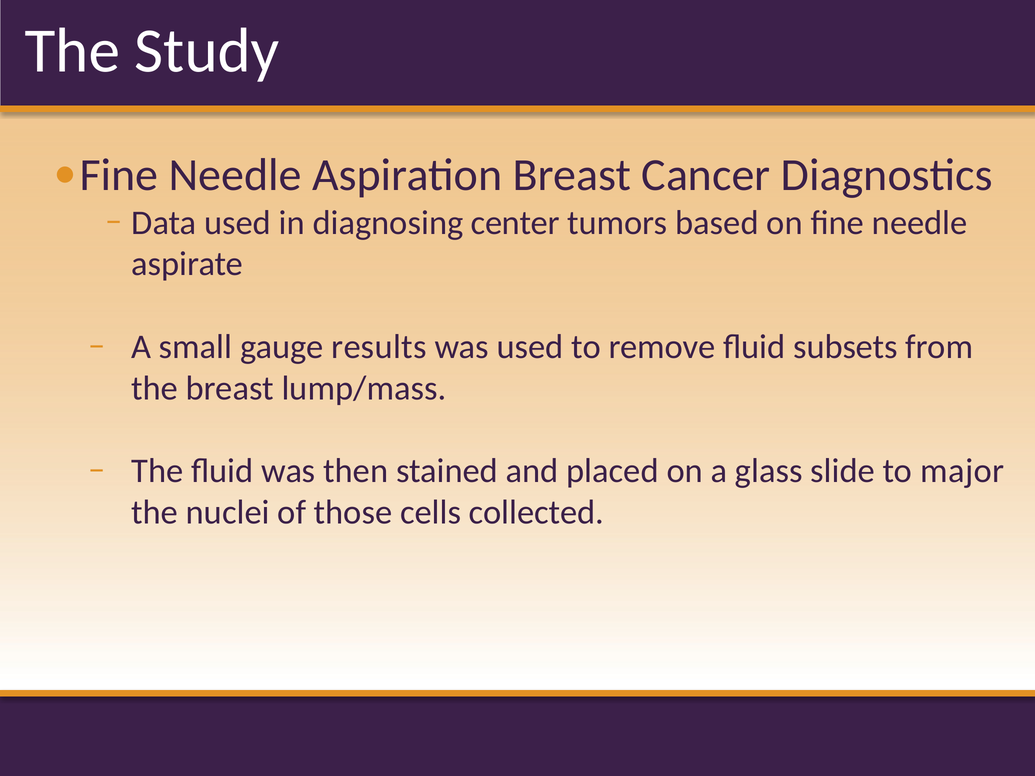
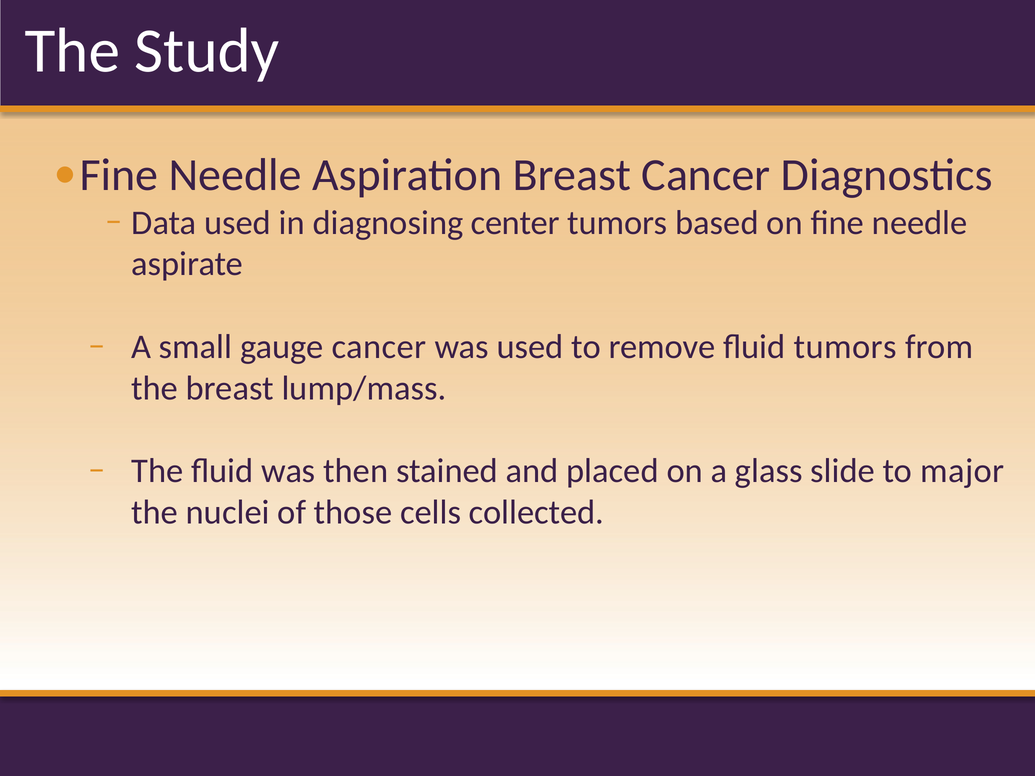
gauge results: results -> cancer
fluid subsets: subsets -> tumors
